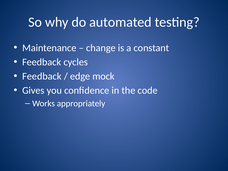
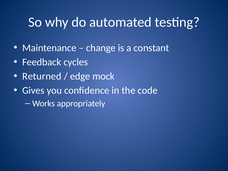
Feedback at (42, 76): Feedback -> Returned
